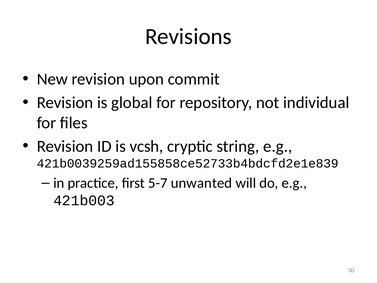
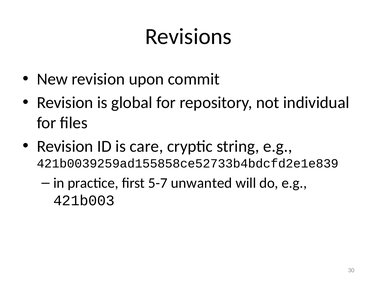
vcsh: vcsh -> care
